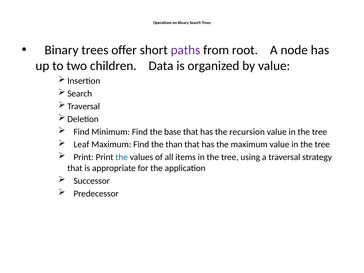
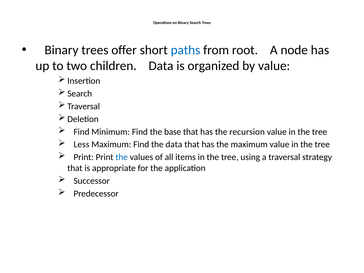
paths colour: purple -> blue
Leaf: Leaf -> Less
the than: than -> data
